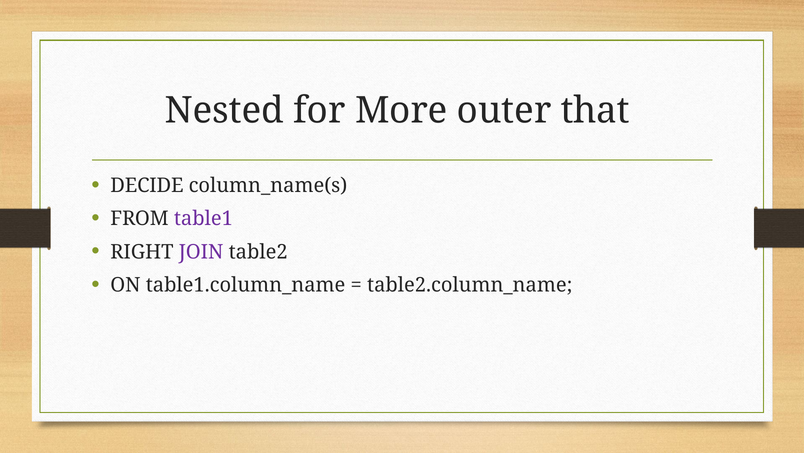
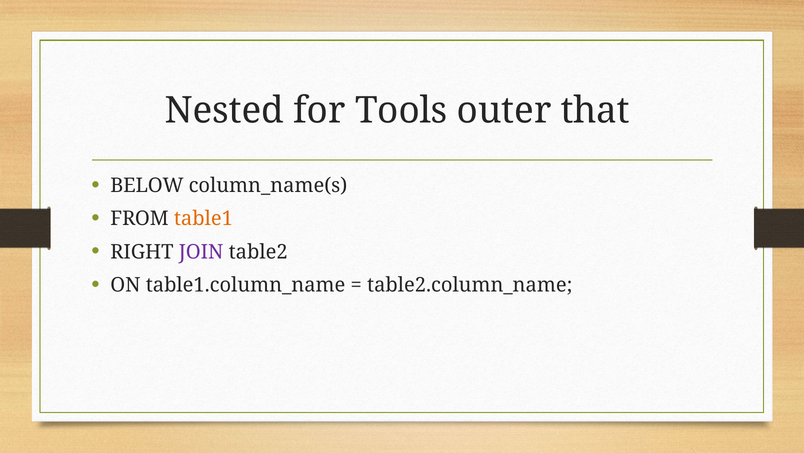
More: More -> Tools
DECIDE: DECIDE -> BELOW
table1 colour: purple -> orange
